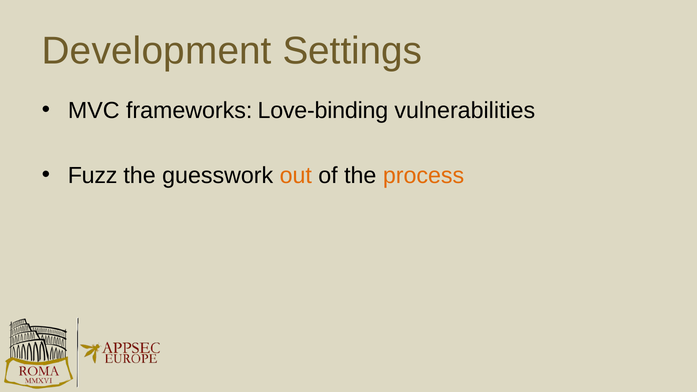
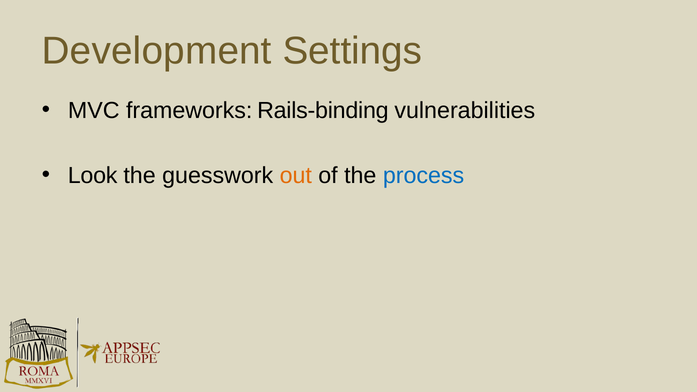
Love-binding: Love-binding -> Rails-binding
Fuzz: Fuzz -> Look
process colour: orange -> blue
